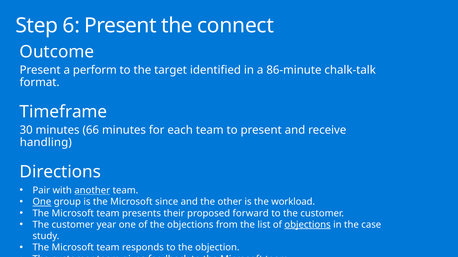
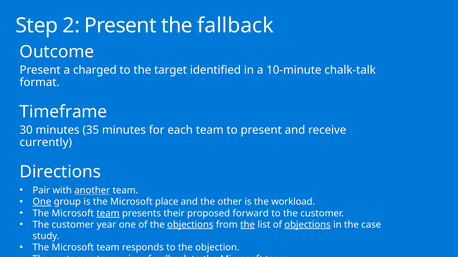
6: 6 -> 2
connect: connect -> fallback
perform: perform -> charged
86-minute: 86-minute -> 10-minute
66: 66 -> 35
handling: handling -> currently
since: since -> place
team at (108, 214) underline: none -> present
objections at (190, 225) underline: none -> present
the at (248, 225) underline: none -> present
